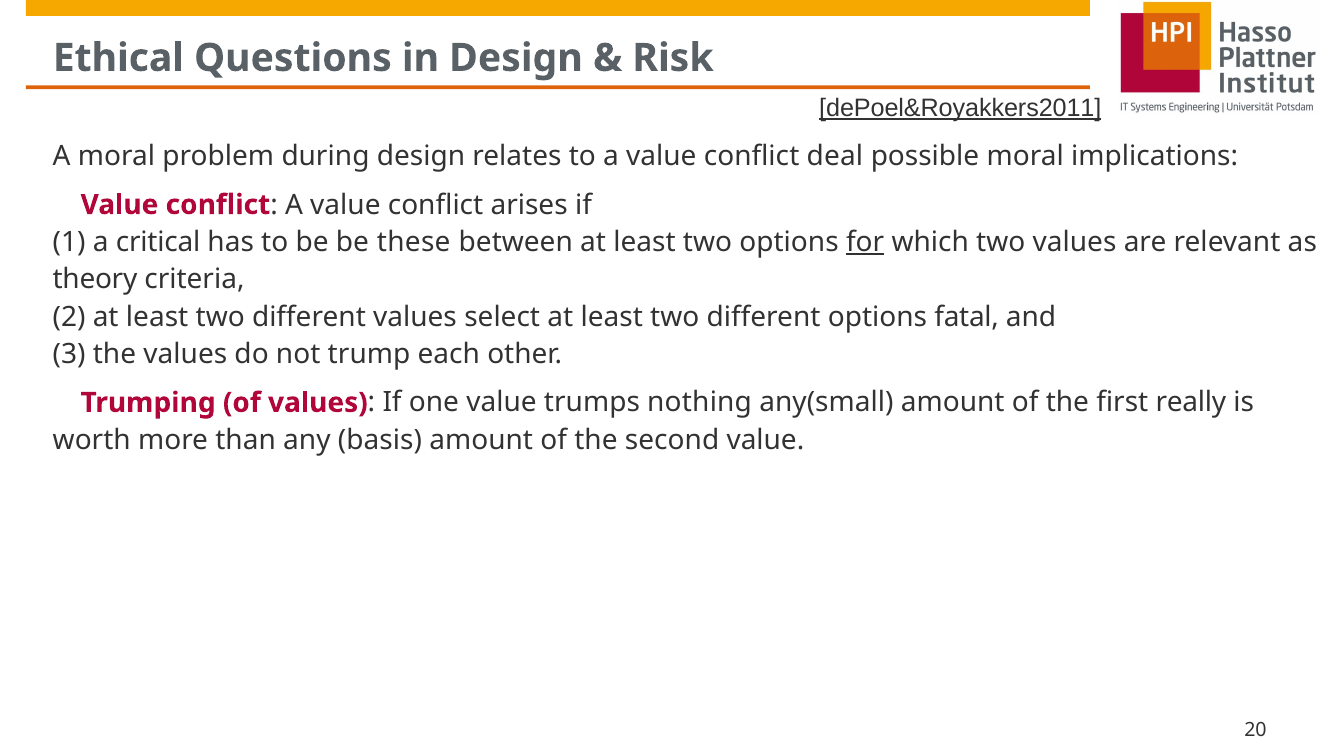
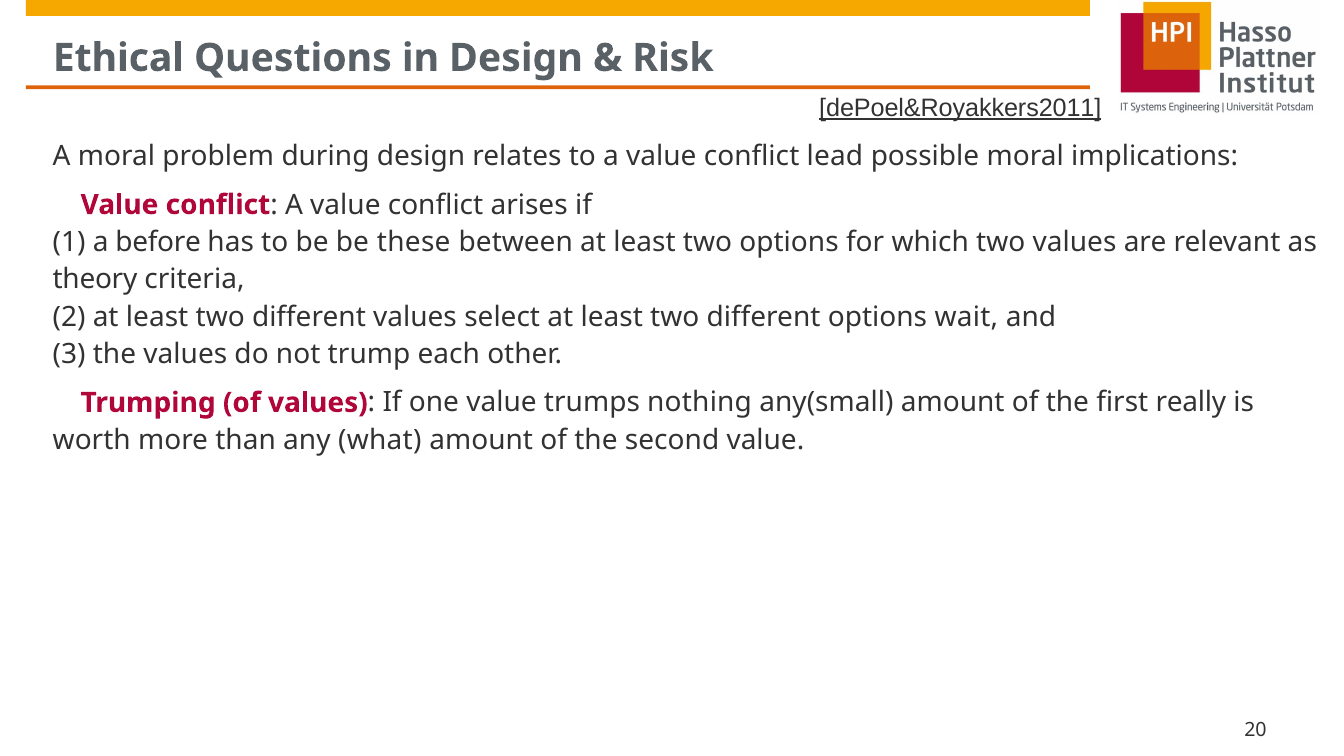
deal: deal -> lead
critical: critical -> before
for underline: present -> none
fatal: fatal -> wait
basis: basis -> what
